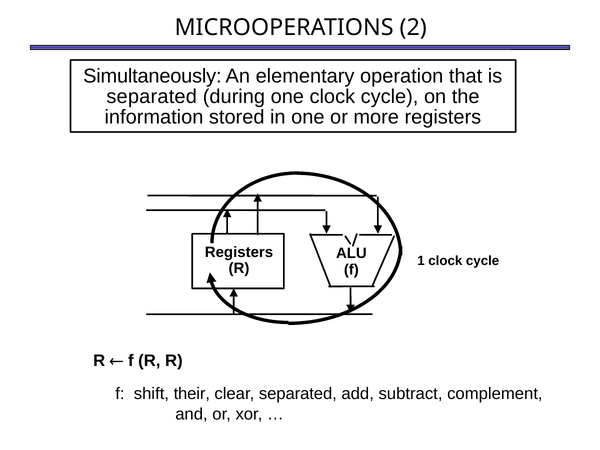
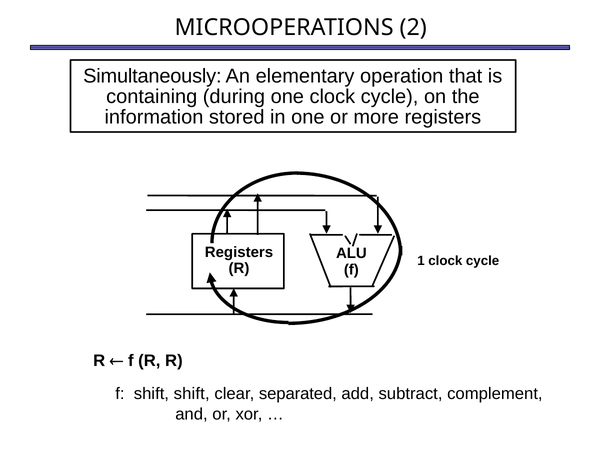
separated at (152, 97): separated -> containing
shift their: their -> shift
